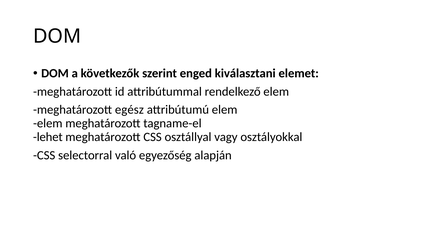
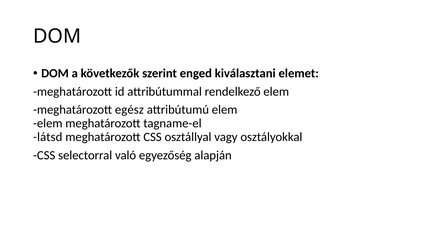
lehet: lehet -> látsd
